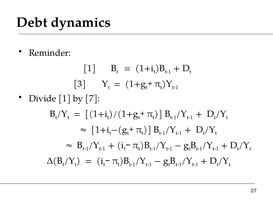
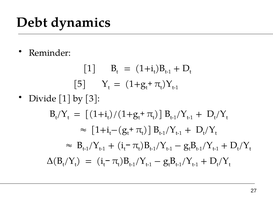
3: 3 -> 5
7: 7 -> 3
